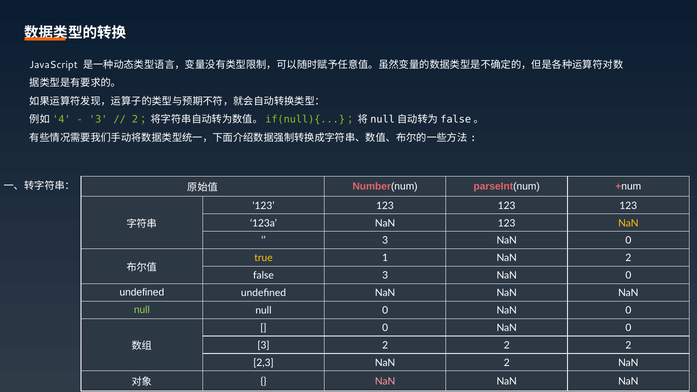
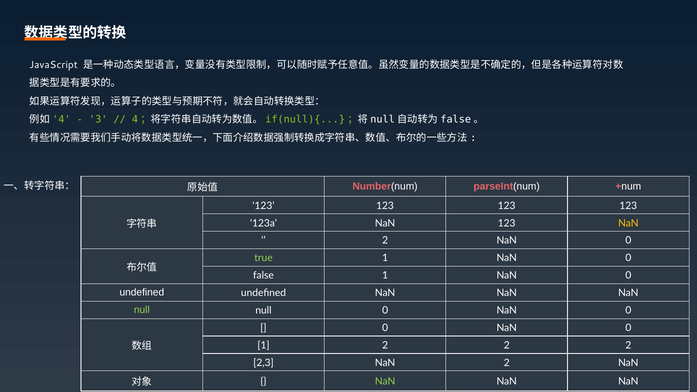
2 at (135, 120): 2 -> 4
3 at (385, 241): 3 -> 2
true colour: yellow -> light green
2 at (628, 258): 2 -> 0
false 3: 3 -> 1
3 at (263, 345): 3 -> 1
NaN at (385, 382) colour: pink -> light green
